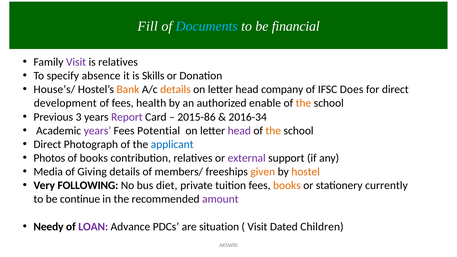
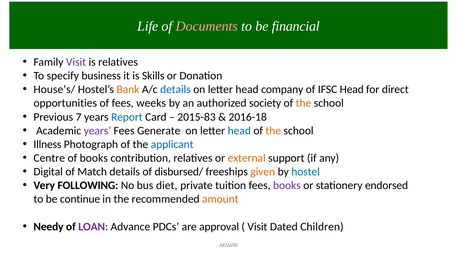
Fill: Fill -> Life
Documents colour: light blue -> pink
absence: absence -> business
details at (175, 90) colour: orange -> blue
IFSC Does: Does -> Head
development: development -> opportunities
health: health -> weeks
enable: enable -> society
3: 3 -> 7
Report colour: purple -> blue
2015-86: 2015-86 -> 2015-83
2016-34: 2016-34 -> 2016-18
Potential: Potential -> Generate
head at (239, 131) colour: purple -> blue
Direct at (47, 144): Direct -> Illness
Photos: Photos -> Centre
external colour: purple -> orange
Media: Media -> Digital
Giving: Giving -> Match
members/: members/ -> disbursed/
hostel colour: orange -> blue
books at (287, 185) colour: orange -> purple
currently: currently -> endorsed
amount colour: purple -> orange
situation: situation -> approval
